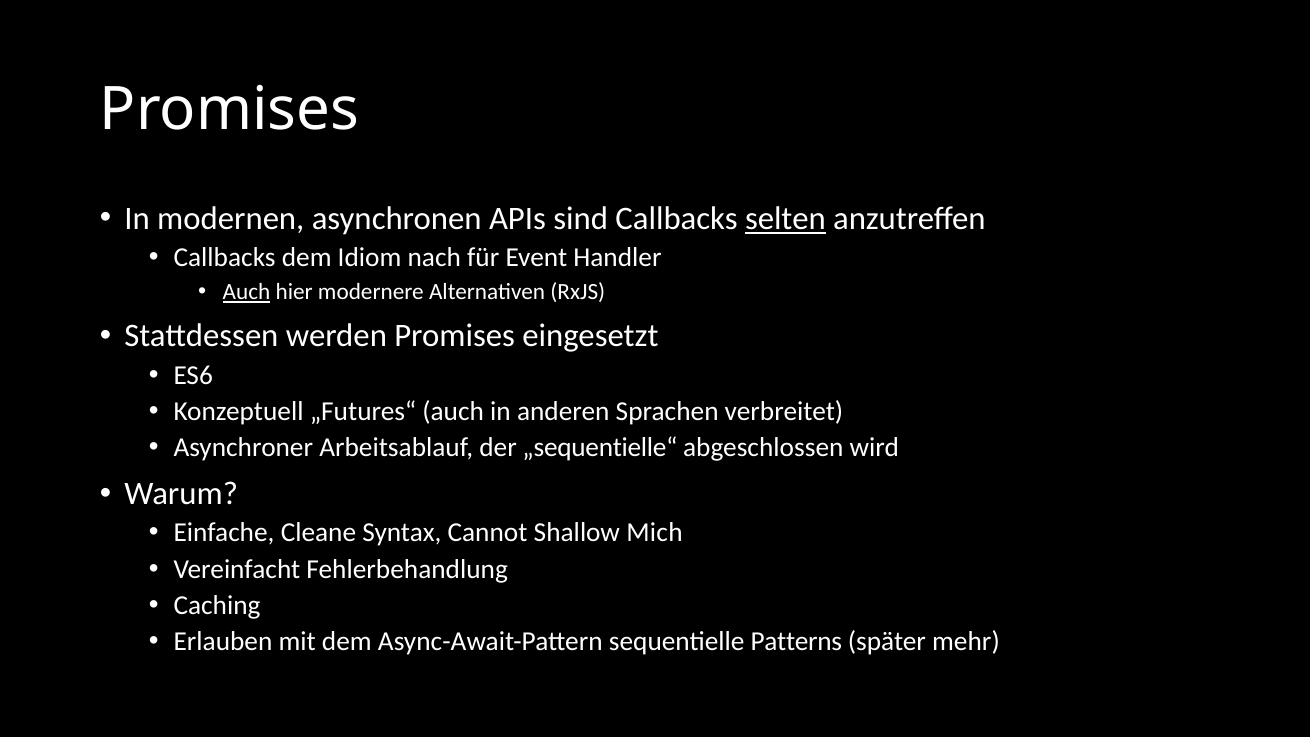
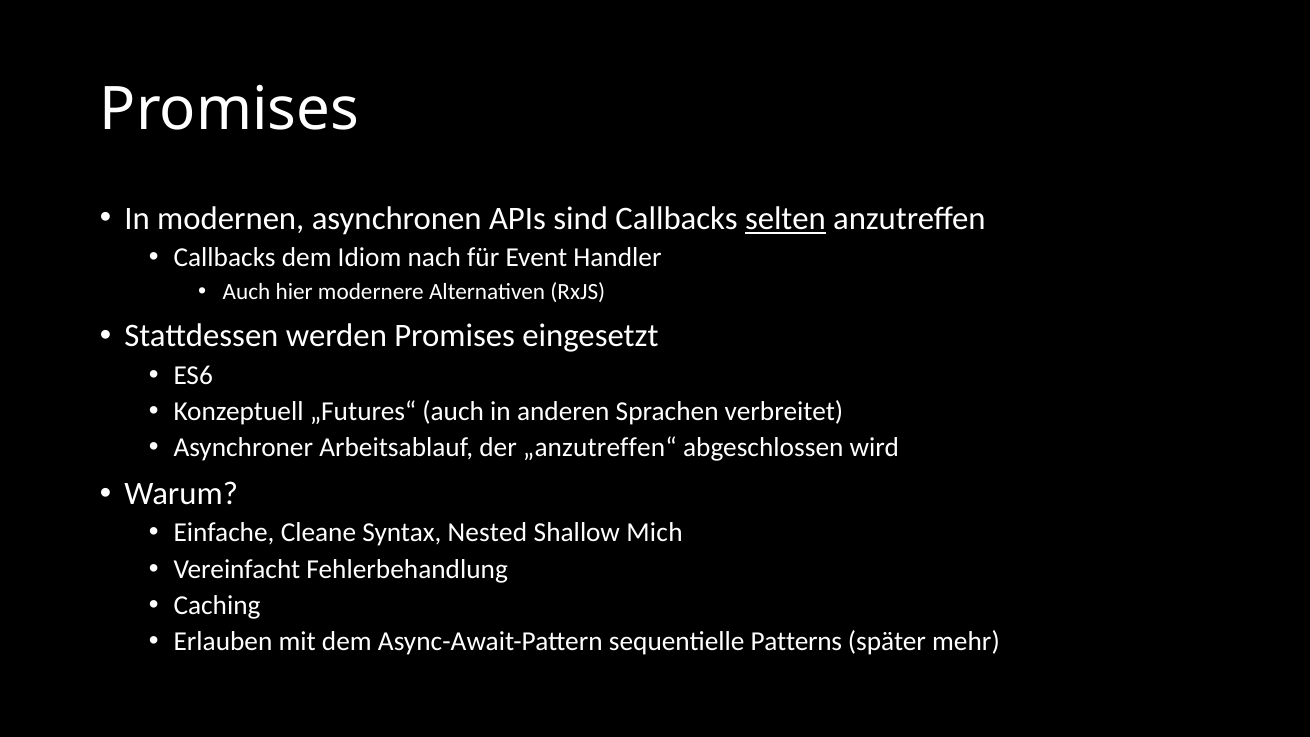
Auch at (246, 292) underline: present -> none
„sequentielle“: „sequentielle“ -> „anzutreffen“
Cannot: Cannot -> Nested
